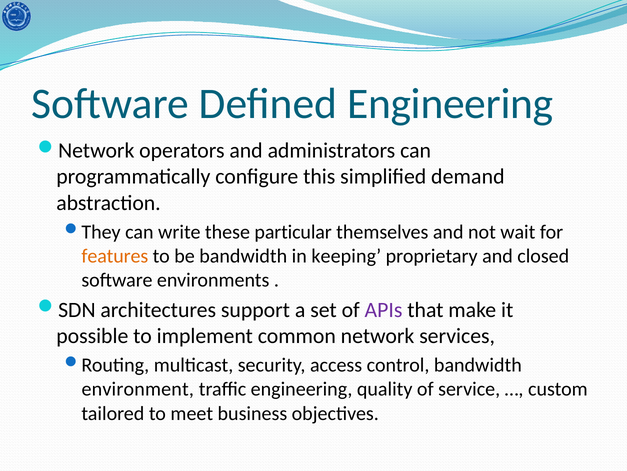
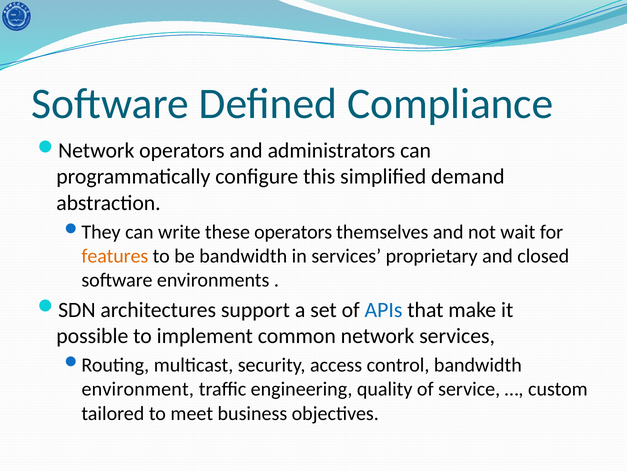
Defined Engineering: Engineering -> Compliance
these particular: particular -> operators
in keeping: keeping -> services
APIs colour: purple -> blue
